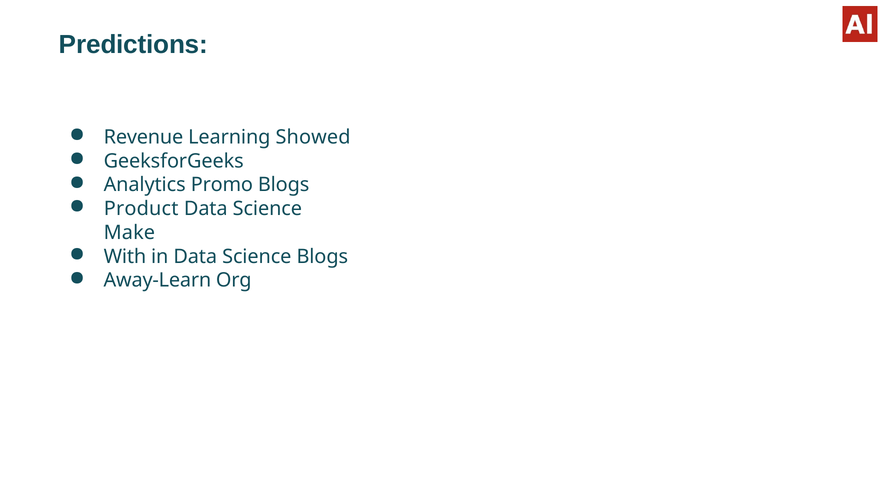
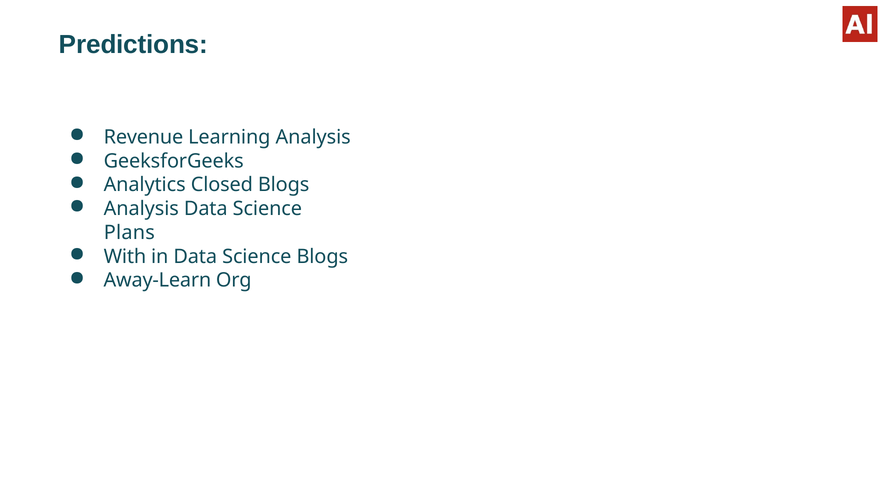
Learning Showed: Showed -> Analysis
Promo: Promo -> Closed
Product at (141, 209): Product -> Analysis
Make: Make -> Plans
